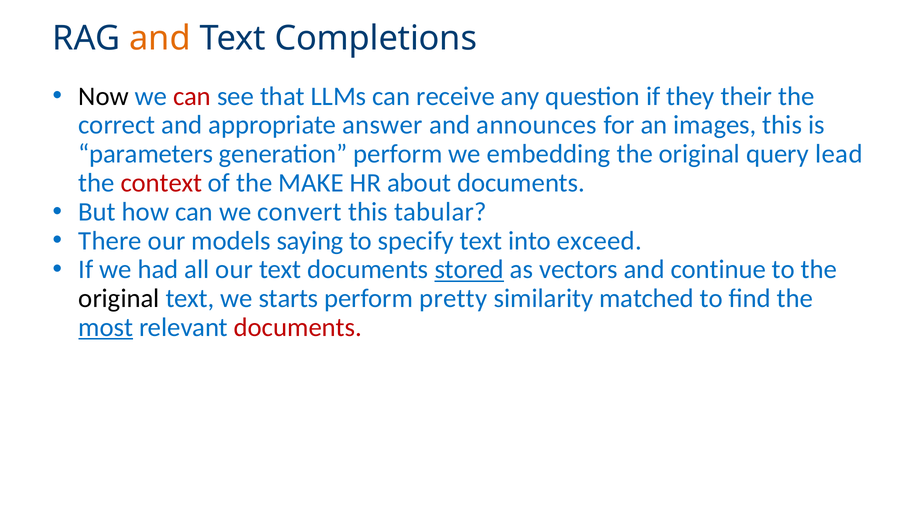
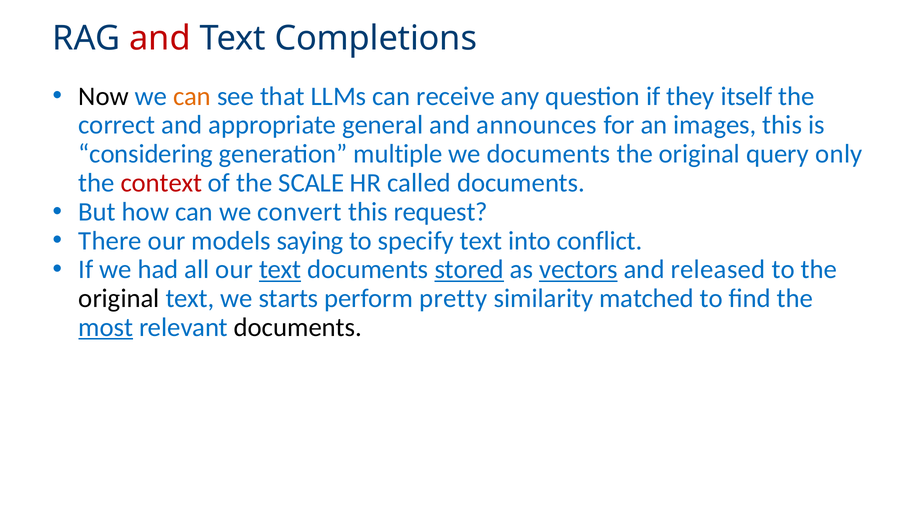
and at (160, 38) colour: orange -> red
can at (192, 96) colour: red -> orange
their: their -> itself
answer: answer -> general
parameters: parameters -> considering
generation perform: perform -> multiple
we embedding: embedding -> documents
lead: lead -> only
MAKE: MAKE -> SCALE
about: about -> called
tabular: tabular -> request
exceed: exceed -> conflict
text at (280, 270) underline: none -> present
vectors underline: none -> present
continue: continue -> released
documents at (298, 328) colour: red -> black
